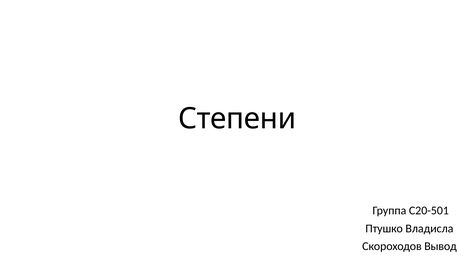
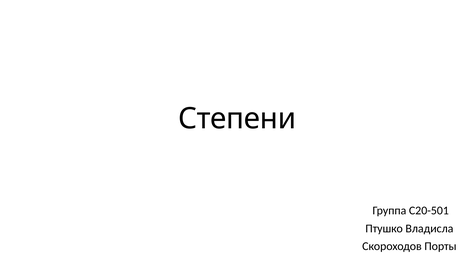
Вывод: Вывод -> Порты
